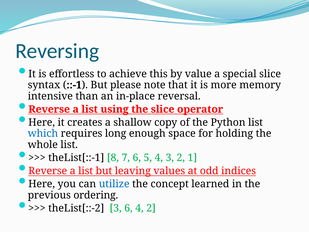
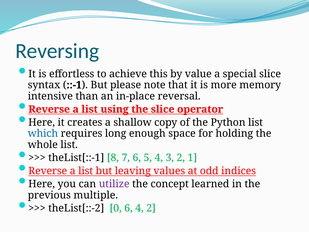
utilize colour: blue -> purple
ordering: ordering -> multiple
theList[::-2 3: 3 -> 0
